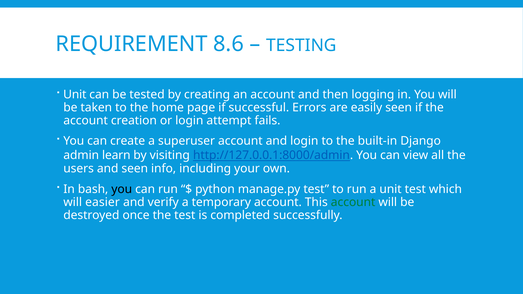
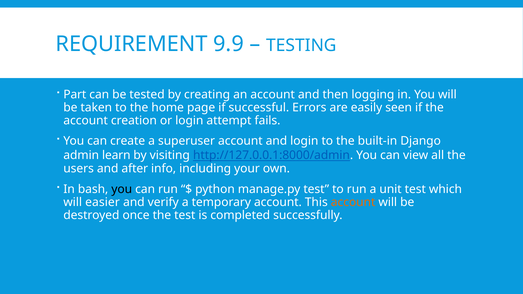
8.6: 8.6 -> 9.9
Unit at (75, 95): Unit -> Part
and seen: seen -> after
account at (353, 202) colour: green -> orange
